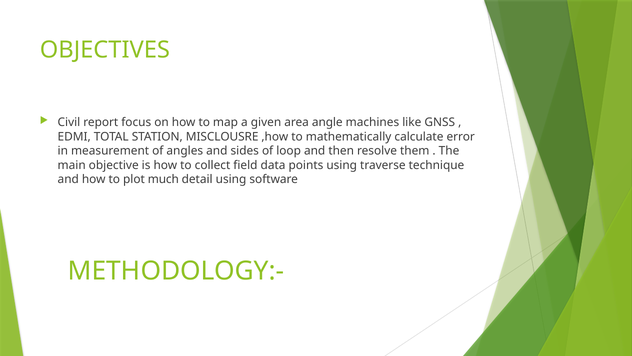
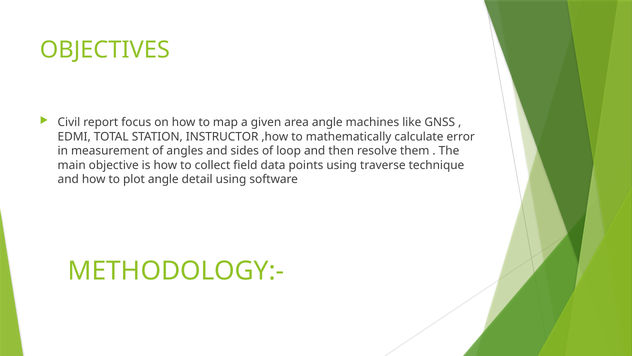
MISCLOUSRE: MISCLOUSRE -> INSTRUCTOR
plot much: much -> angle
